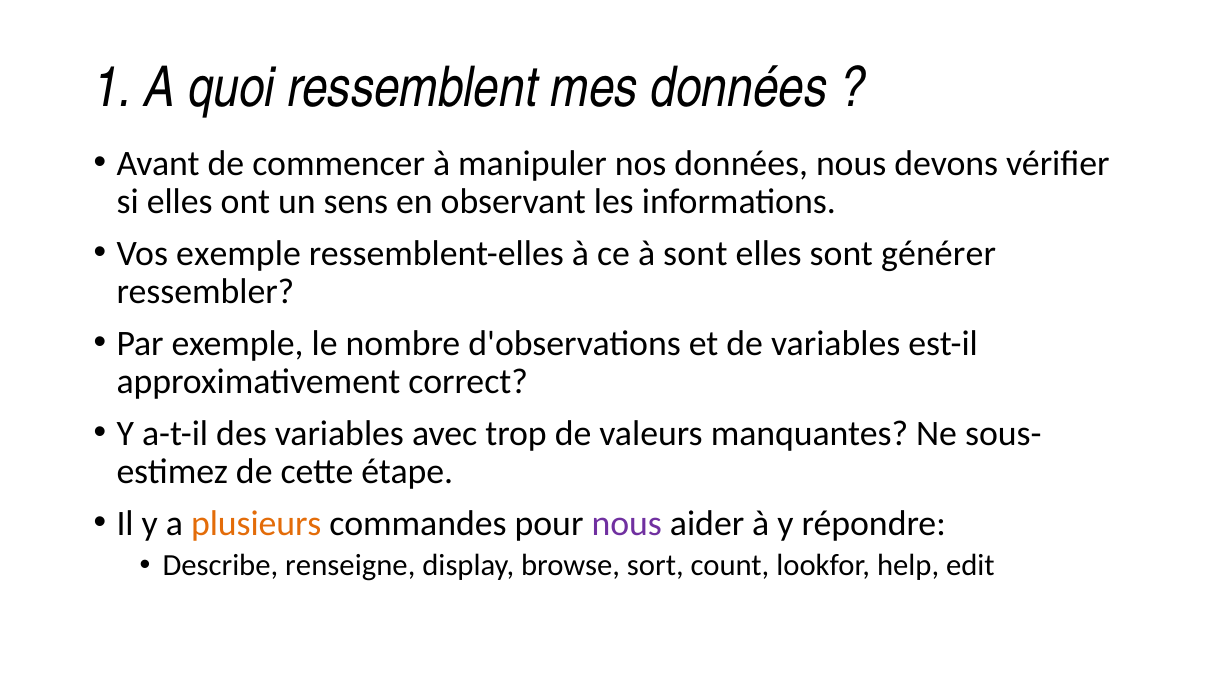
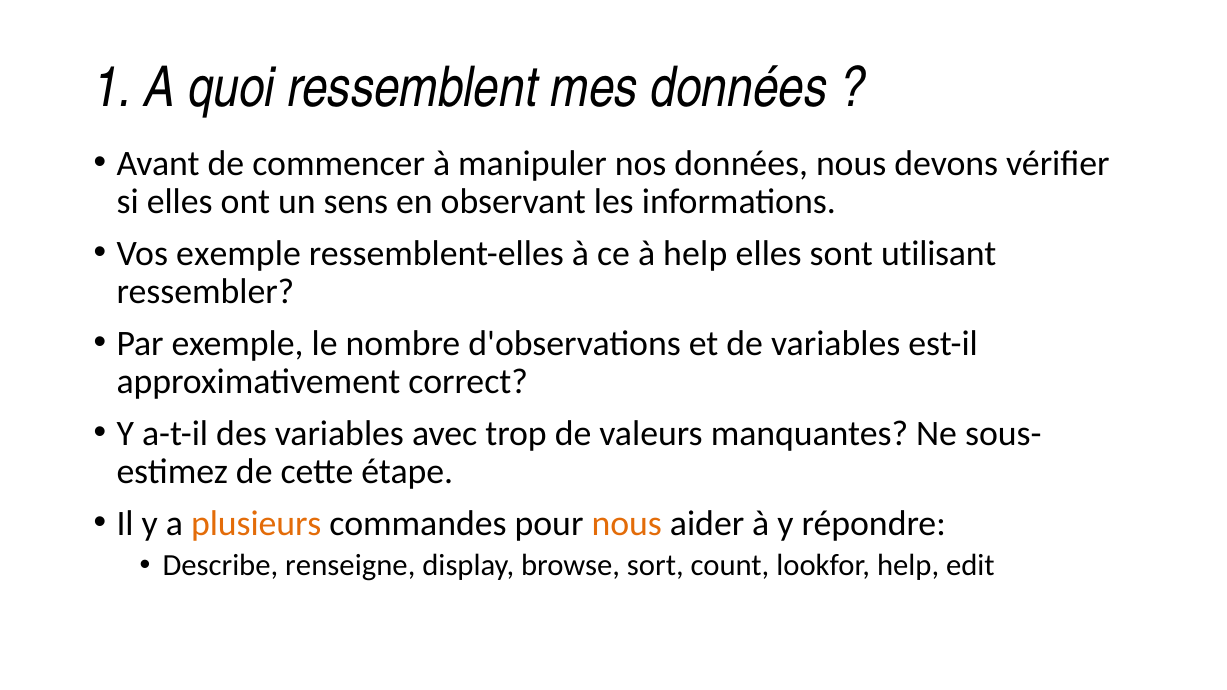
à sont: sont -> help
générer: générer -> utilisant
nous at (627, 524) colour: purple -> orange
